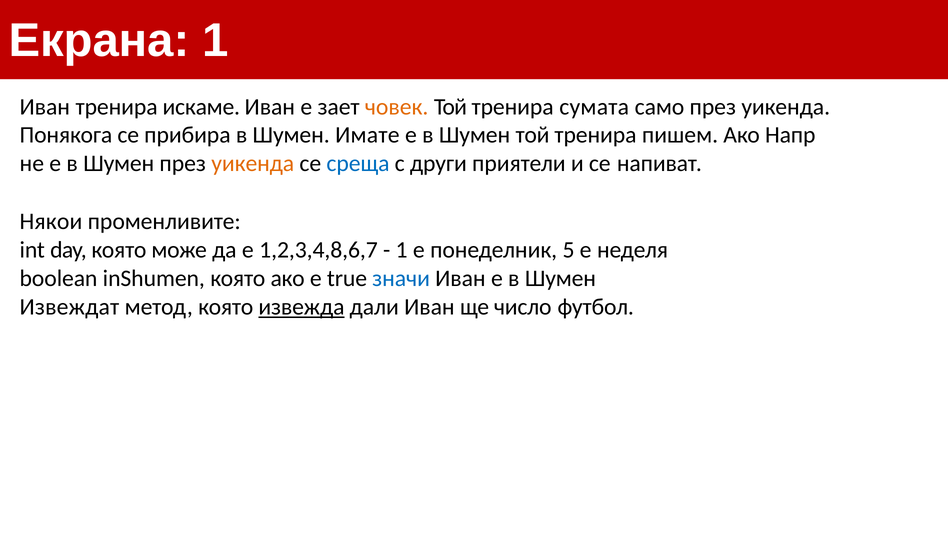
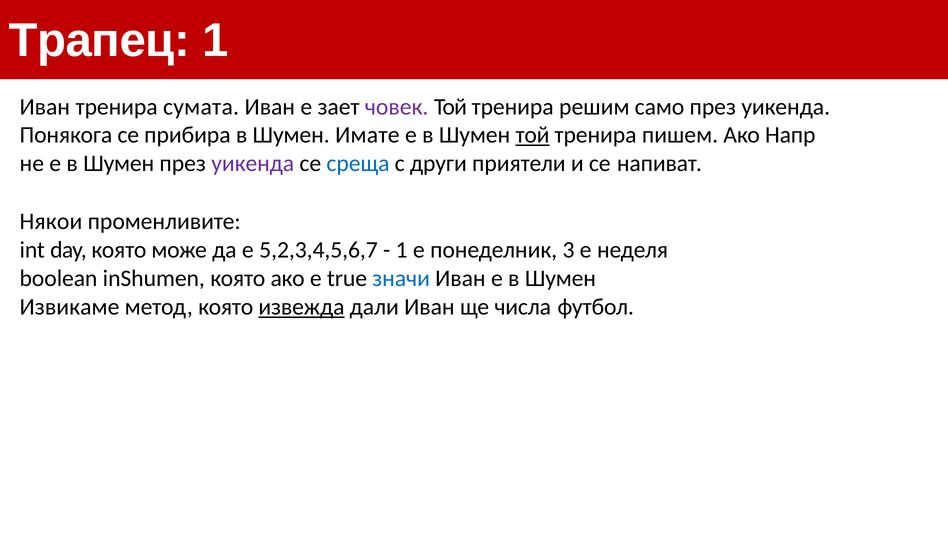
Екрана: Екрана -> Трапец
искаме: искаме -> сумата
човек colour: orange -> purple
сумата: сумата -> решим
той at (533, 135) underline: none -> present
уикенда at (253, 164) colour: orange -> purple
1,2,3,4,8,6,7: 1,2,3,4,8,6,7 -> 5,2,3,4,5,6,7
5: 5 -> 3
Извеждат: Извеждат -> Извикаме
число: число -> числа
